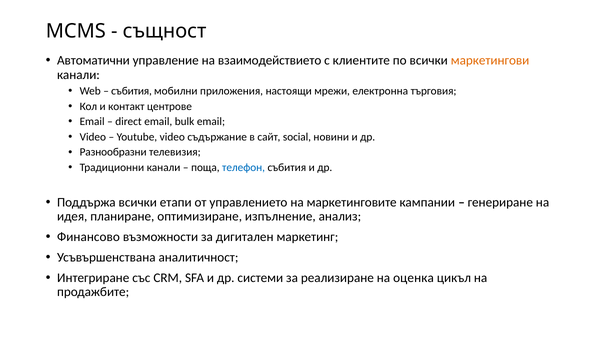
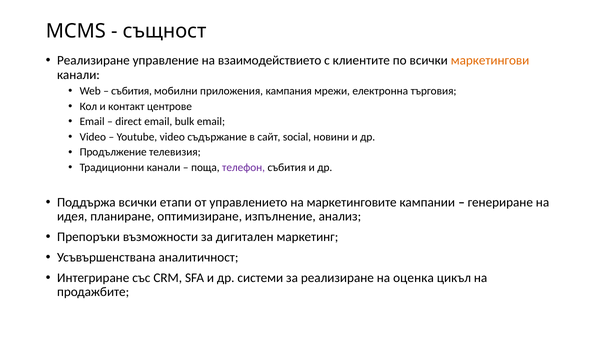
Автоматични at (93, 61): Автоматични -> Реализиране
настоящи: настоящи -> кампания
Разнообразни: Разнообразни -> Продължение
телефон colour: blue -> purple
Финансово: Финансово -> Препоръки
